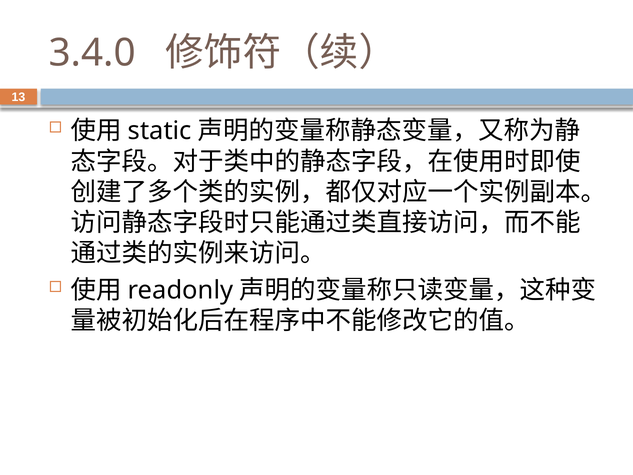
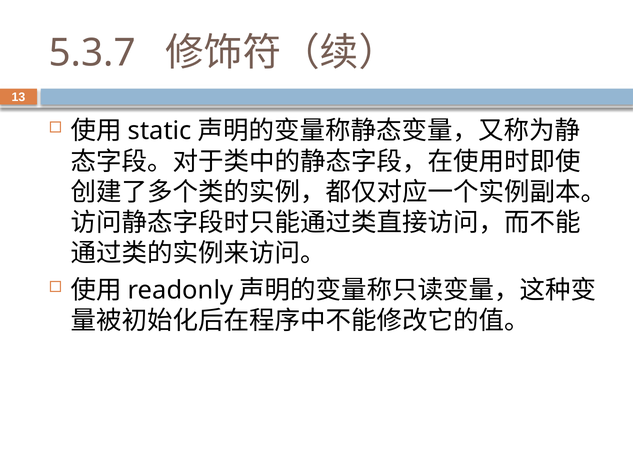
3.4.0: 3.4.0 -> 5.3.7
